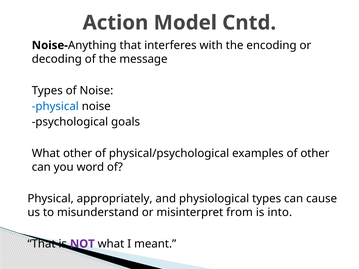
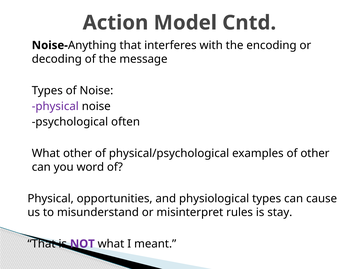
physical at (55, 106) colour: blue -> purple
goals: goals -> often
appropriately: appropriately -> opportunities
from: from -> rules
into: into -> stay
